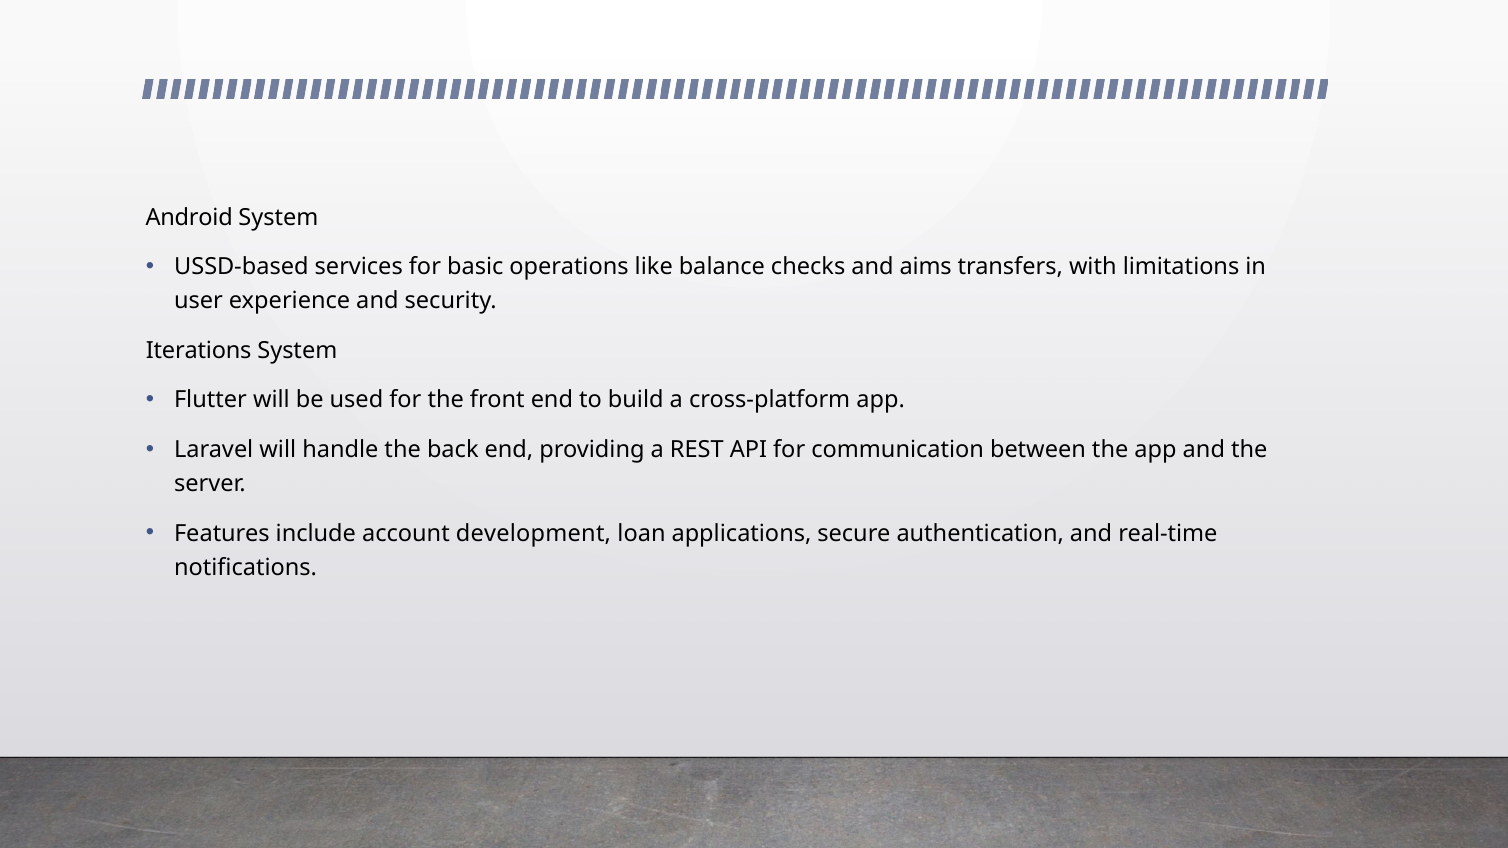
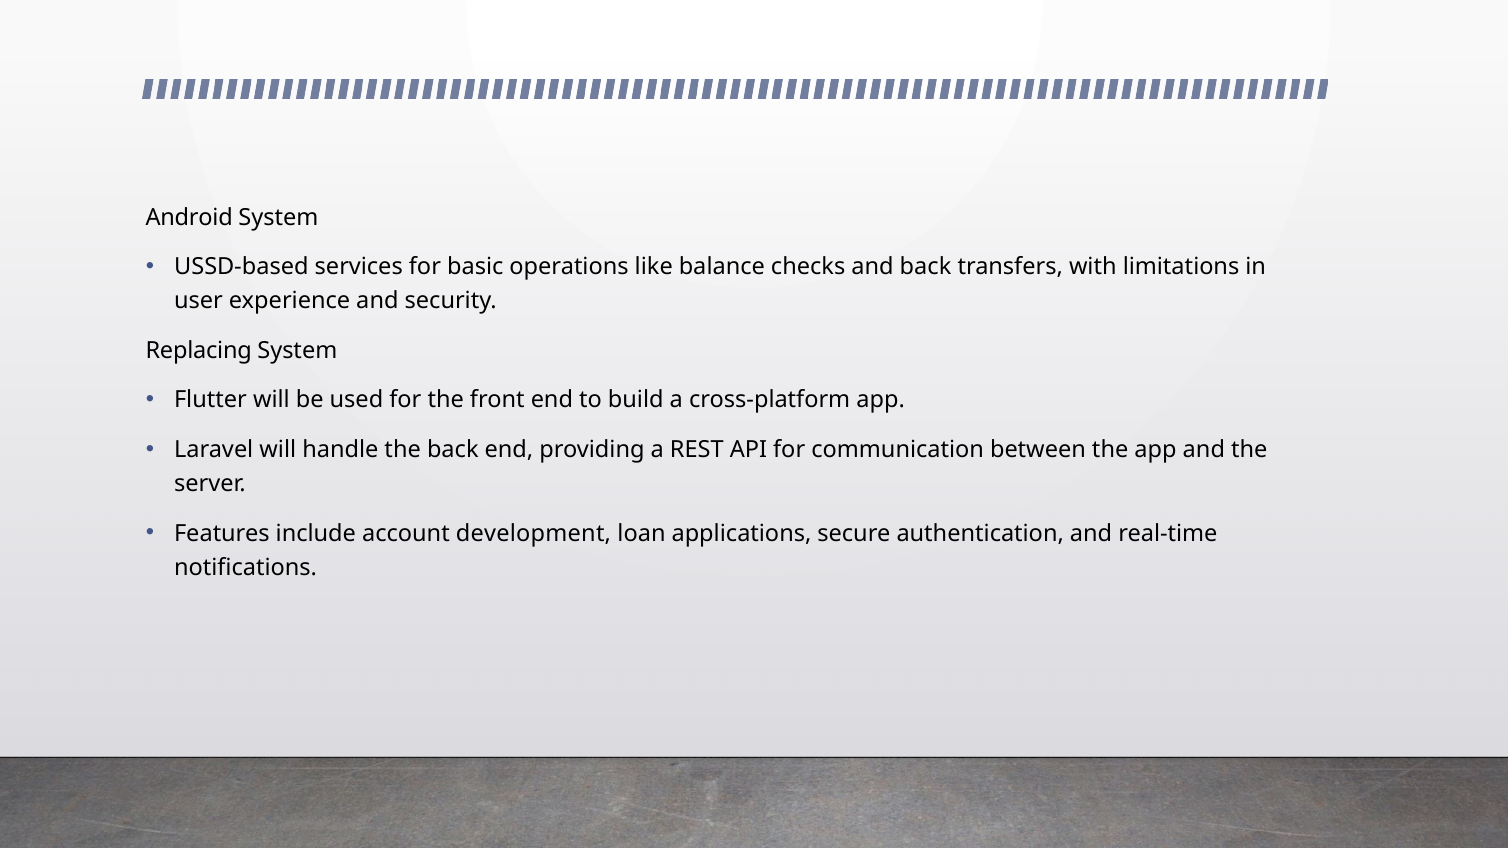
and aims: aims -> back
Iterations: Iterations -> Replacing
